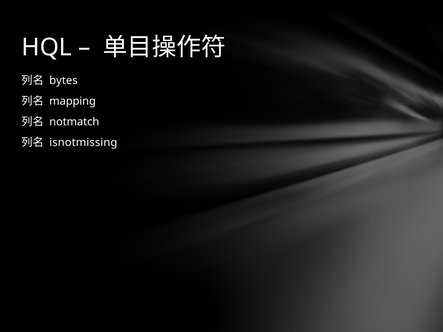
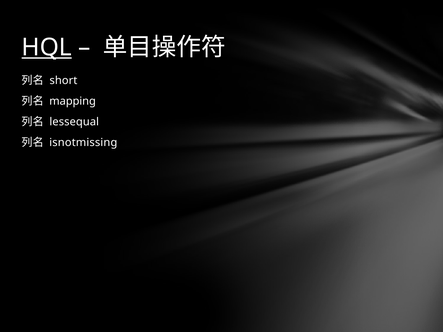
HQL underline: none -> present
bytes: bytes -> short
notmatch: notmatch -> lessequal
